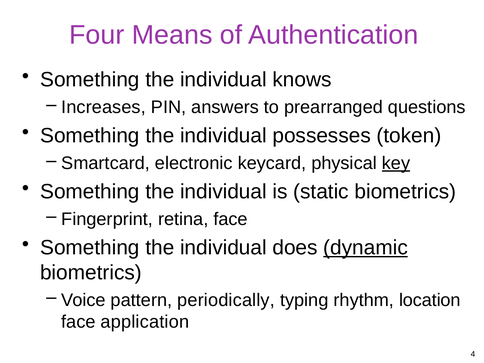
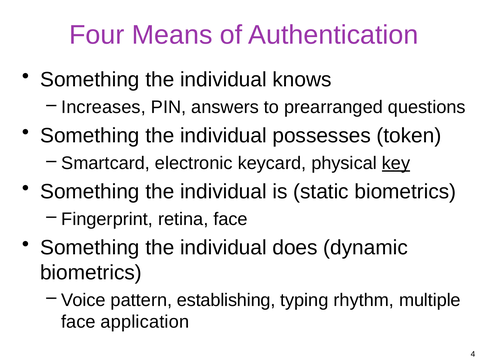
dynamic underline: present -> none
periodically: periodically -> establishing
location: location -> multiple
